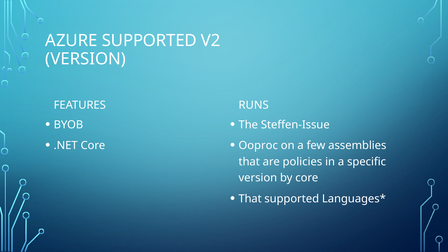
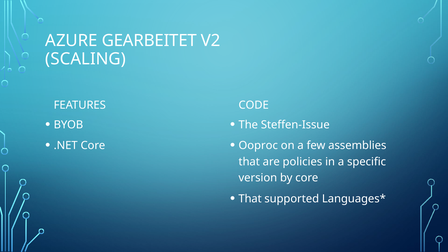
AZURE SUPPORTED: SUPPORTED -> GEARBEITET
VERSION at (86, 59): VERSION -> SCALING
RUNS: RUNS -> CODE
